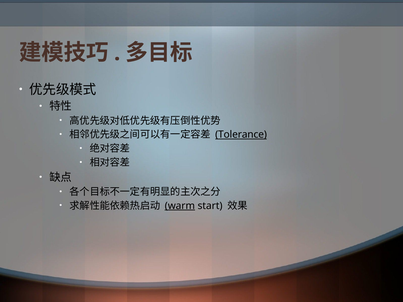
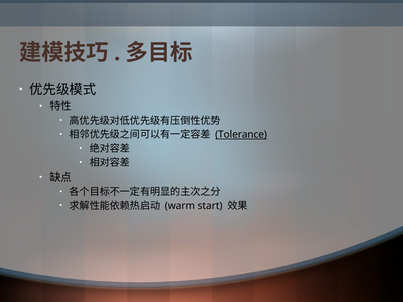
warm underline: present -> none
